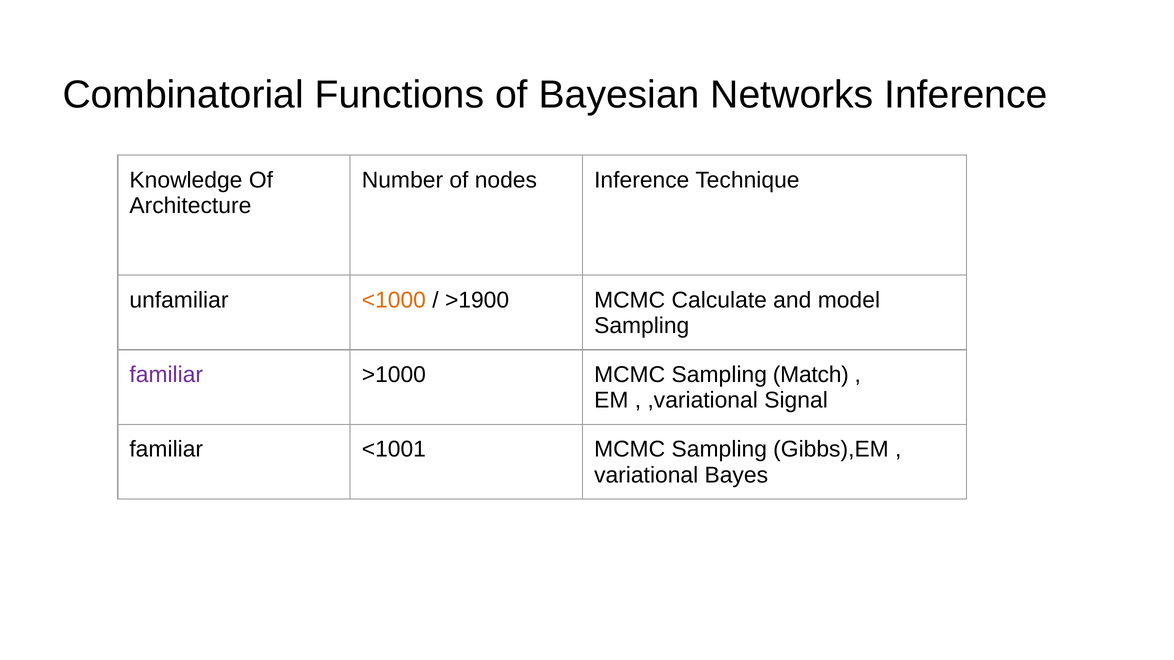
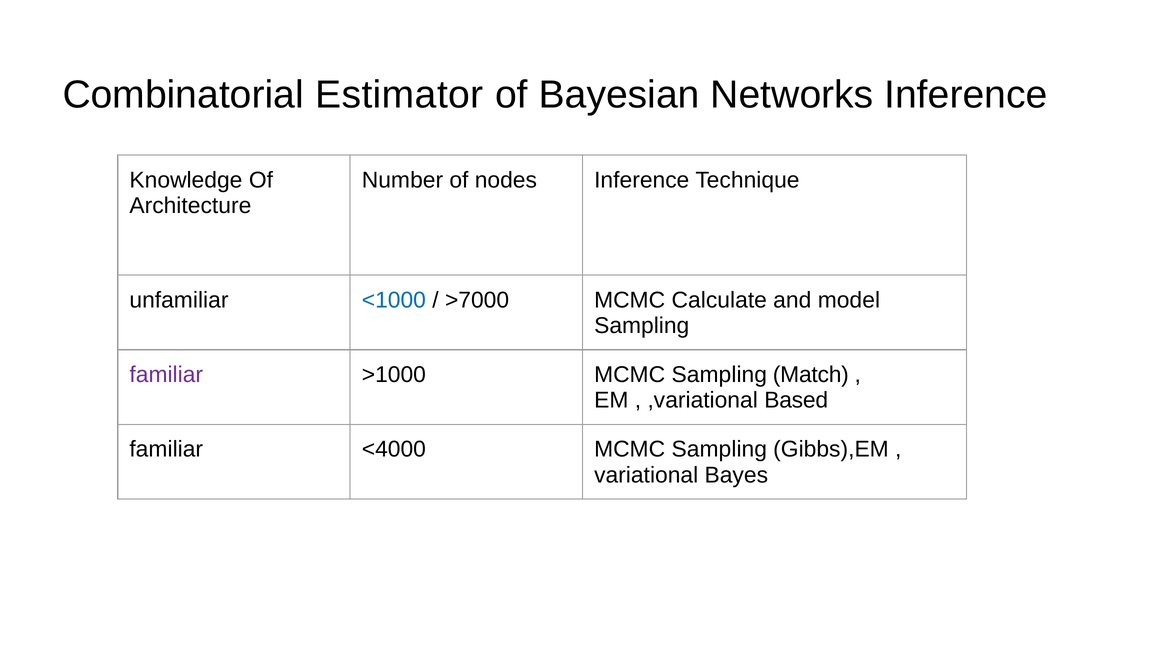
Functions: Functions -> Estimator
<1000 colour: orange -> blue
>1900: >1900 -> >7000
Signal: Signal -> Based
<1001: <1001 -> <4000
